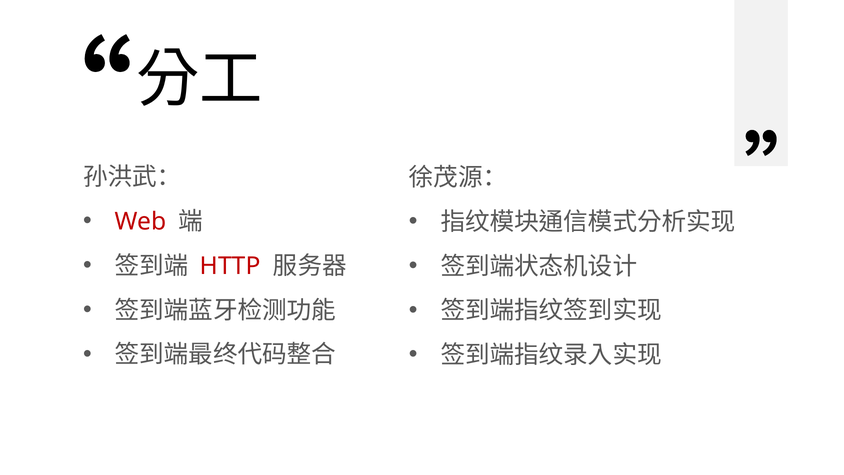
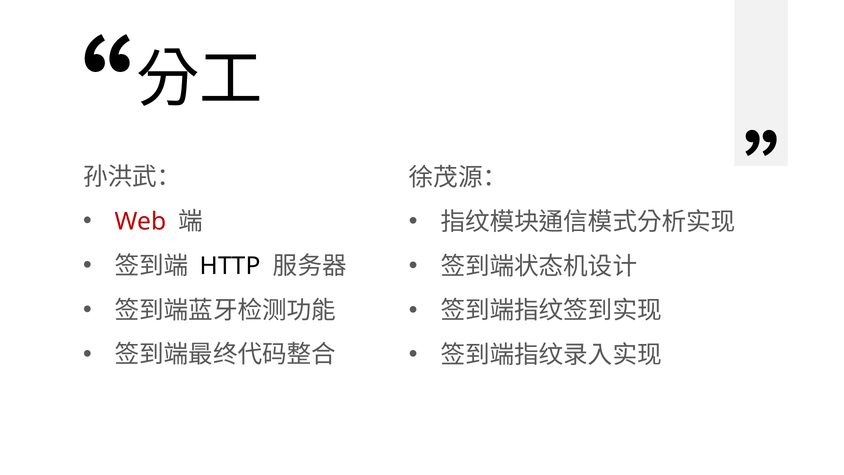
HTTP colour: red -> black
